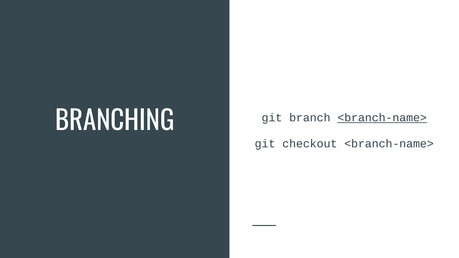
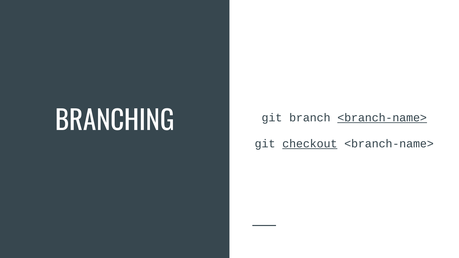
checkout underline: none -> present
